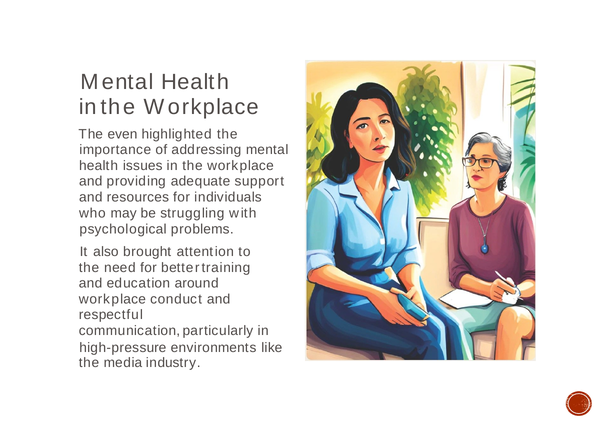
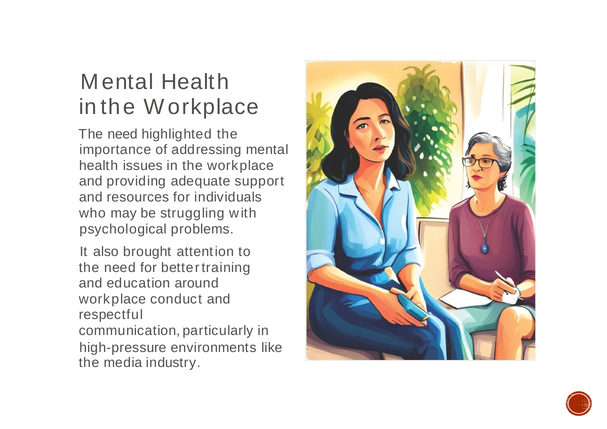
even at (122, 134): even -> need
